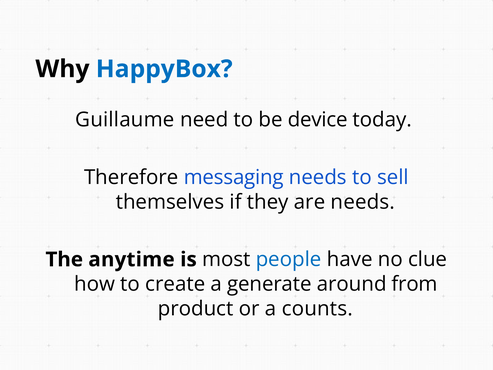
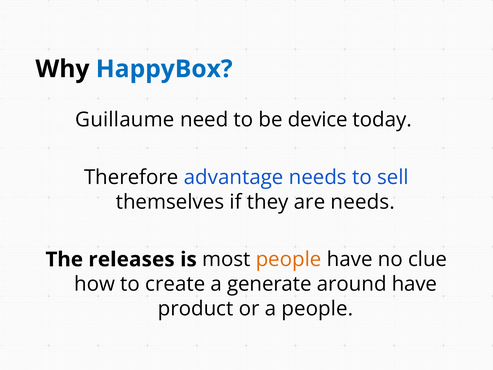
messaging: messaging -> advantage
anytime: anytime -> releases
people at (289, 259) colour: blue -> orange
around from: from -> have
a counts: counts -> people
